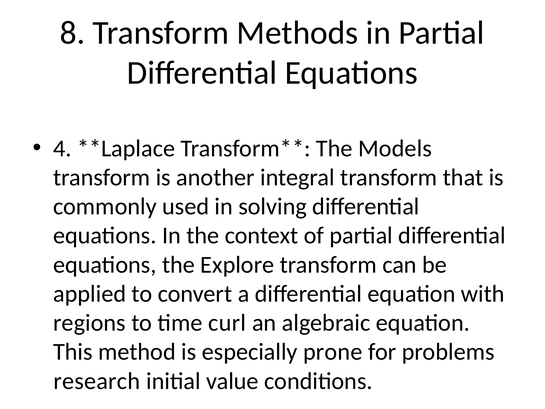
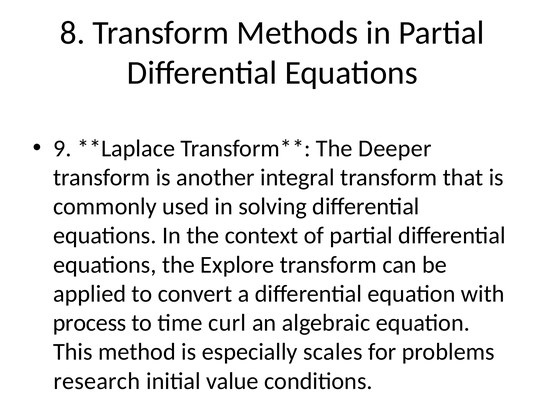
4: 4 -> 9
Models: Models -> Deeper
regions: regions -> process
prone: prone -> scales
